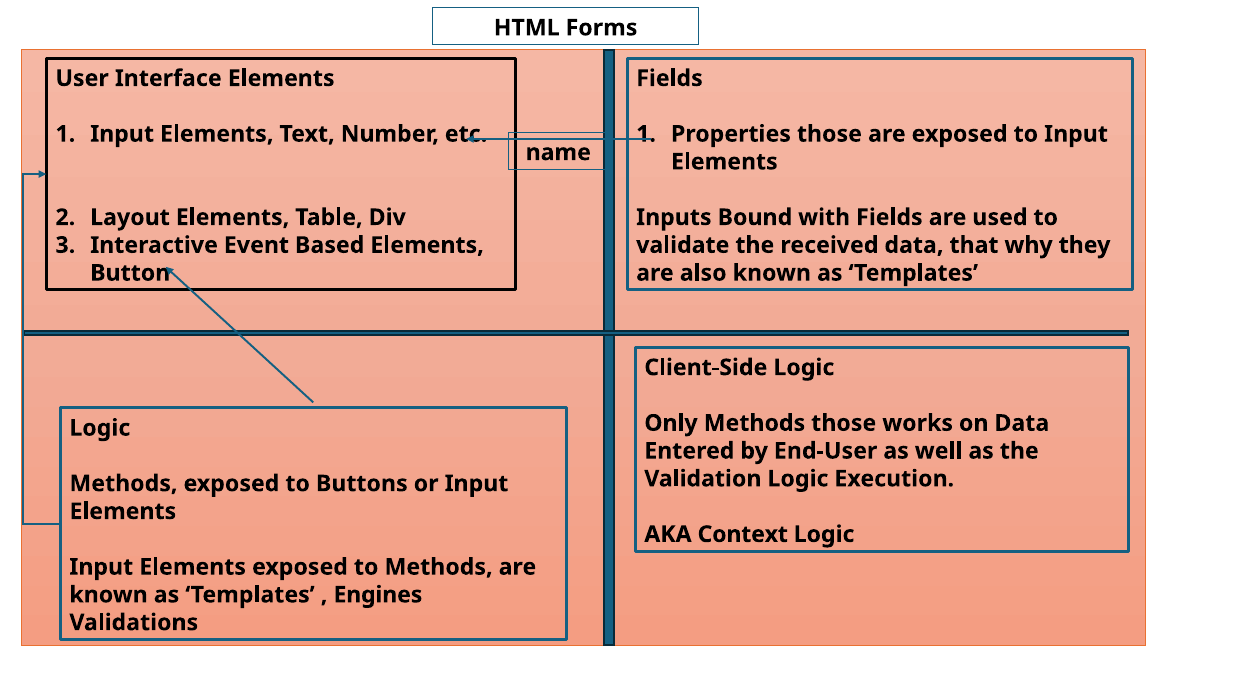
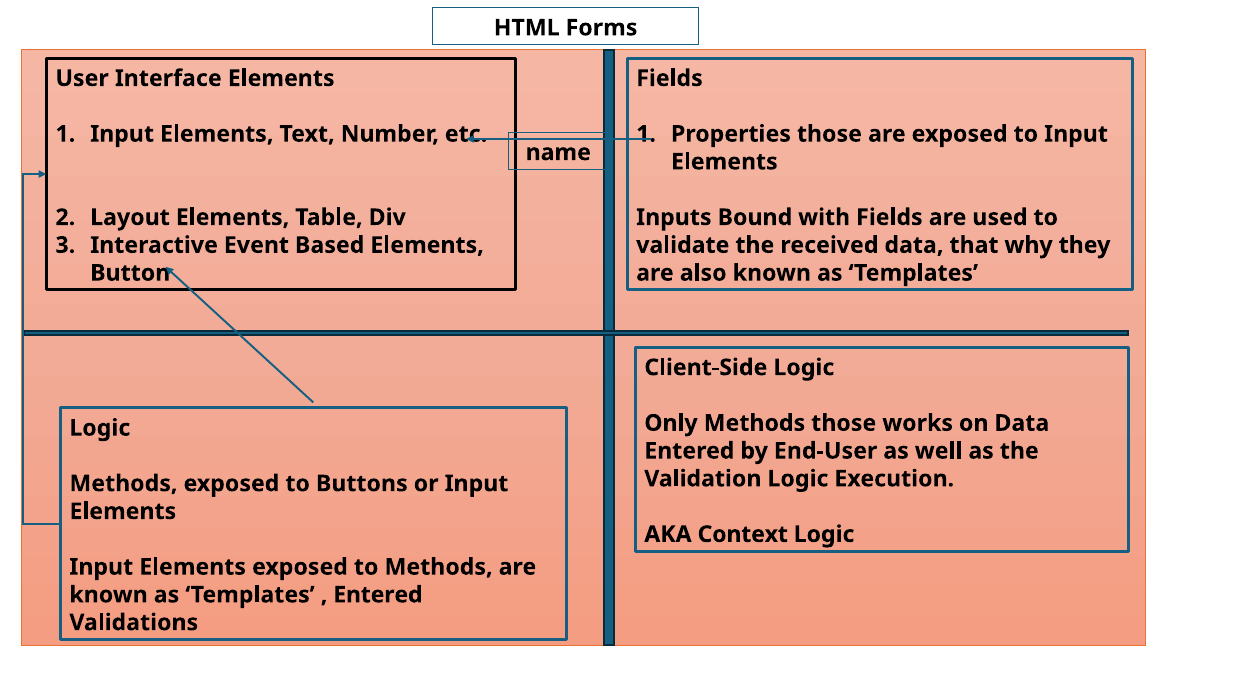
Engines at (378, 595): Engines -> Entered
